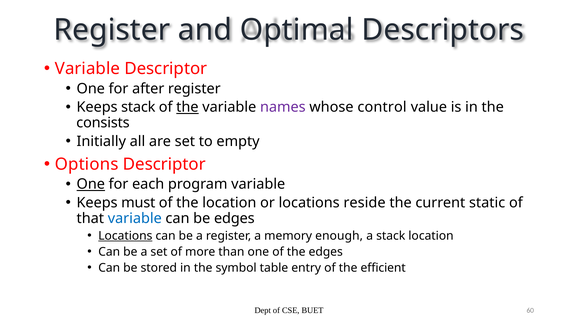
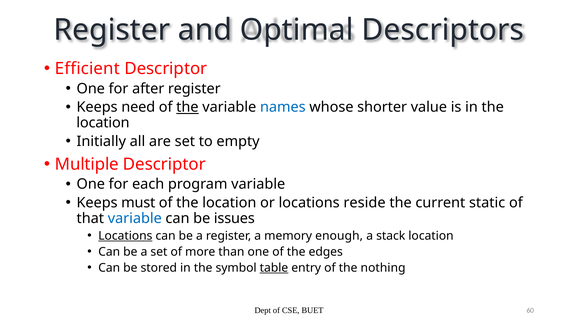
Variable at (87, 69): Variable -> Efficient
Keeps stack: stack -> need
names colour: purple -> blue
control: control -> shorter
consists at (103, 123): consists -> location
Options: Options -> Multiple
One at (91, 184) underline: present -> none
be edges: edges -> issues
table underline: none -> present
efficient: efficient -> nothing
